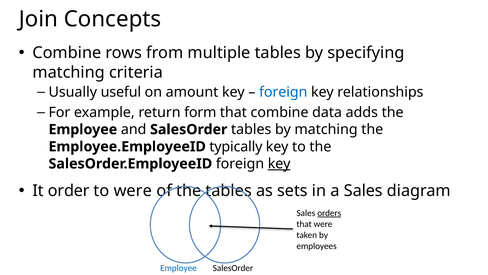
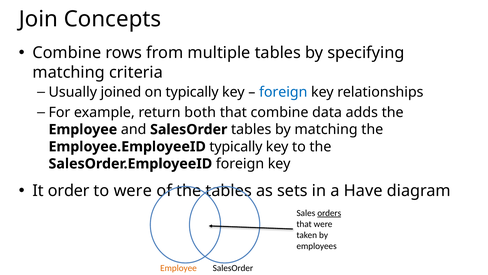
useful: useful -> joined
on amount: amount -> typically
form: form -> both
key at (279, 163) underline: present -> none
a Sales: Sales -> Have
Employee at (178, 268) colour: blue -> orange
